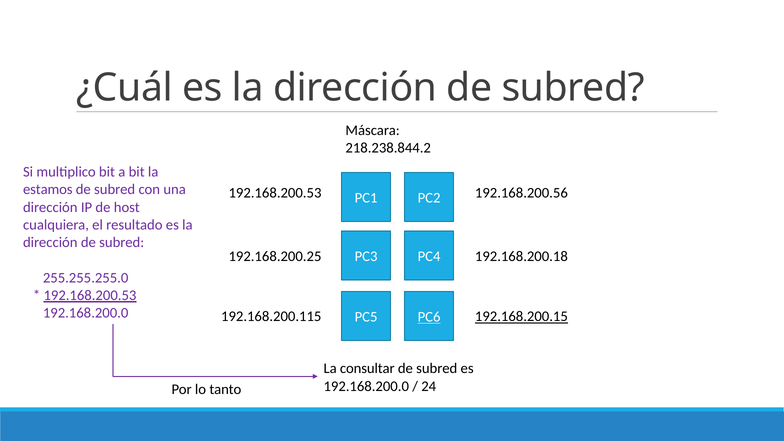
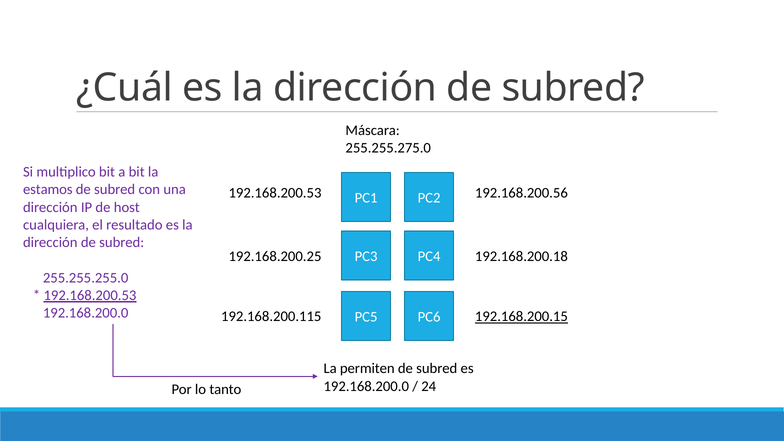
218.238.844.2: 218.238.844.2 -> 255.255.275.0
PC6 underline: present -> none
consultar: consultar -> permiten
